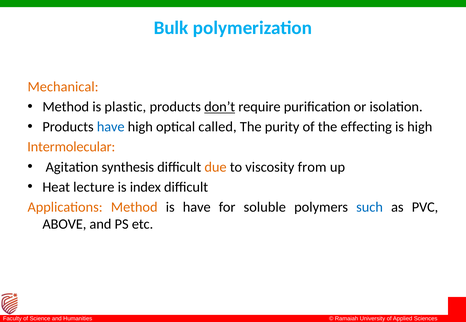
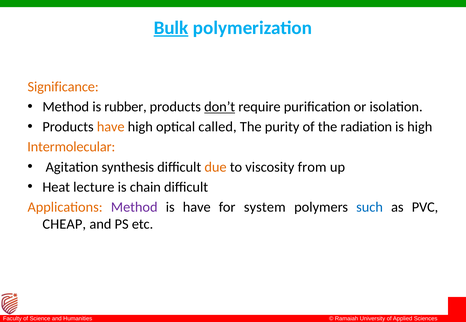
Bulk underline: none -> present
Mechanical: Mechanical -> Significance
plastic: plastic -> rubber
have at (111, 127) colour: blue -> orange
effecting: effecting -> radiation
index: index -> chain
Method at (134, 207) colour: orange -> purple
soluble: soluble -> system
ABOVE: ABOVE -> CHEAP
